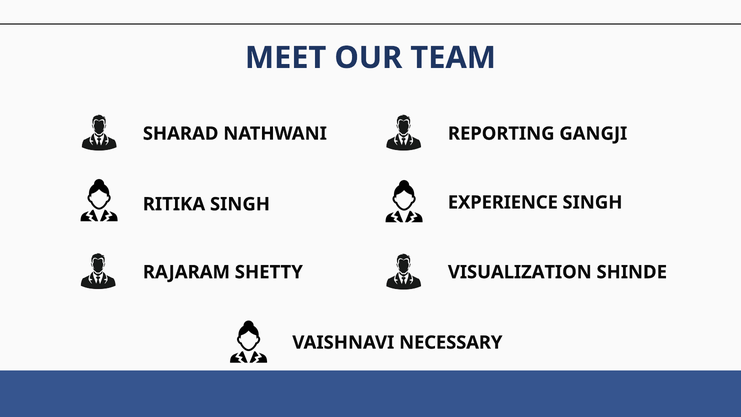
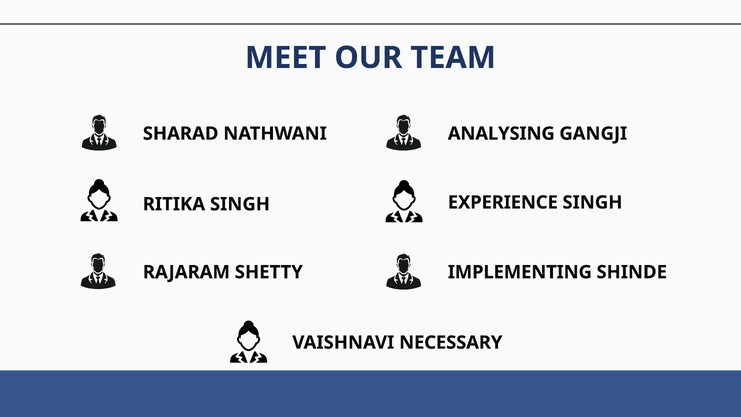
REPORTING: REPORTING -> ANALYSING
VISUALIZATION: VISUALIZATION -> IMPLEMENTING
